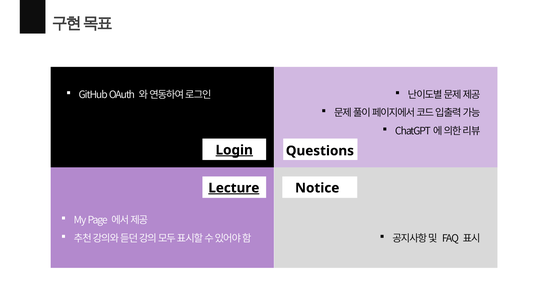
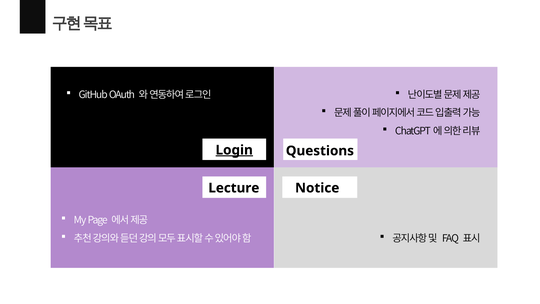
Lecture underline: present -> none
